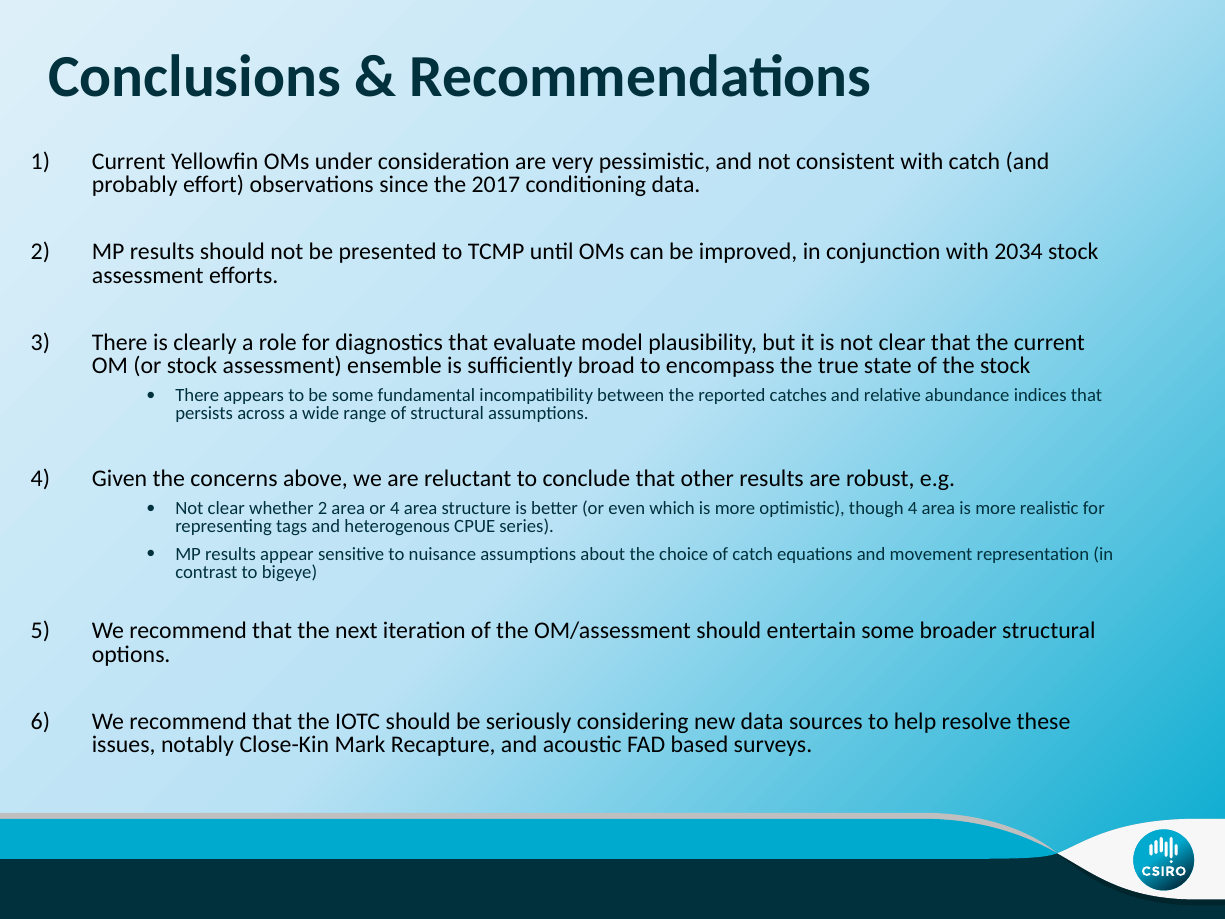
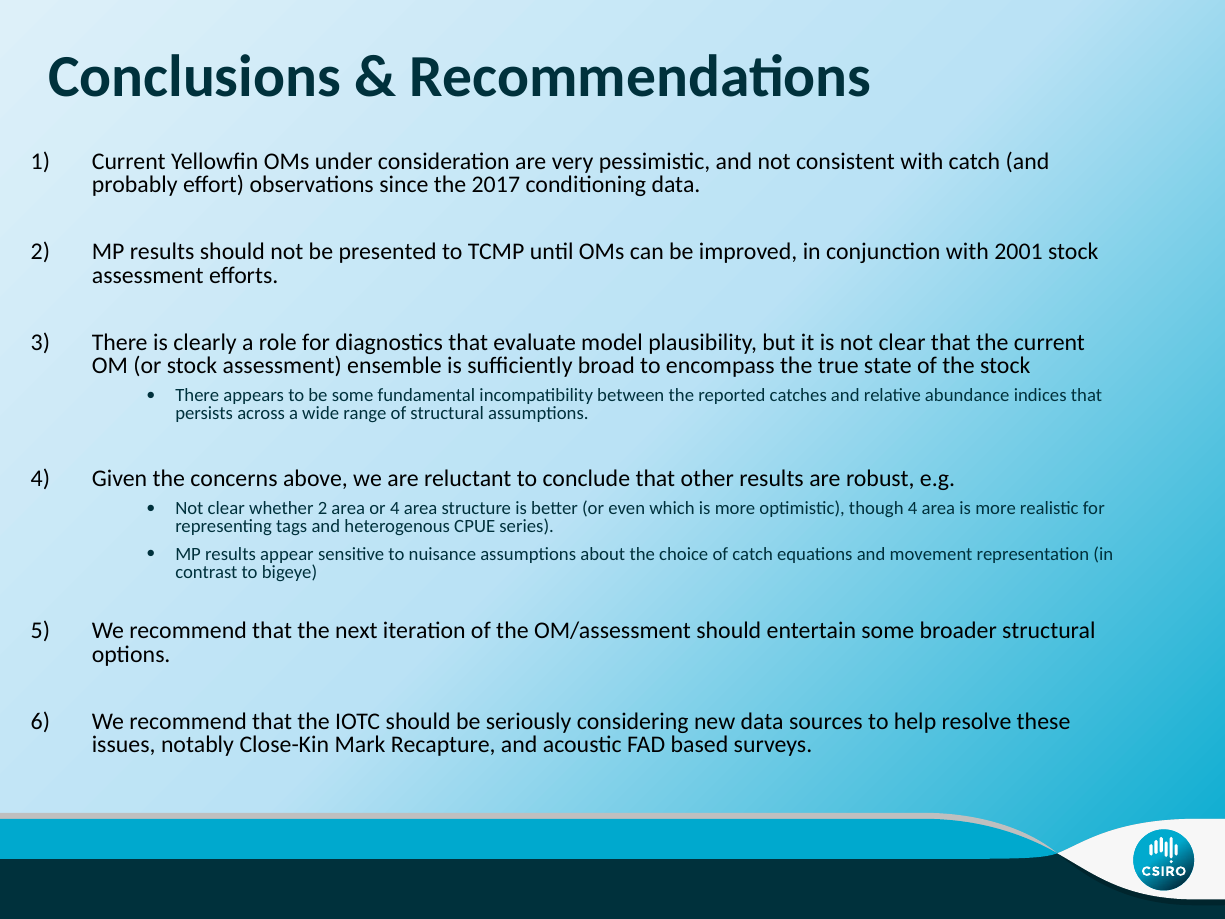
2034: 2034 -> 2001
